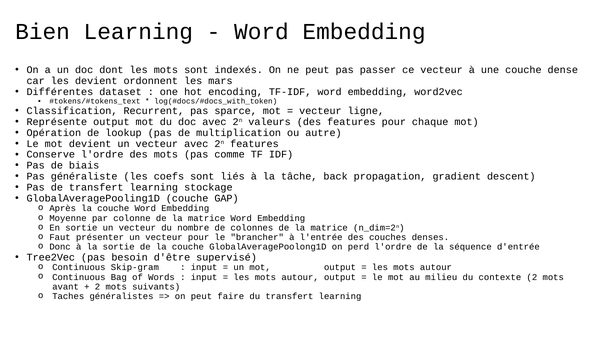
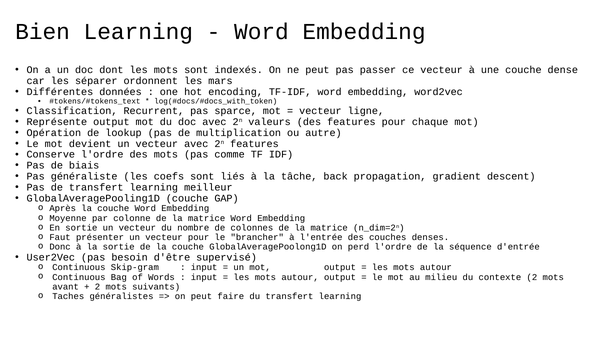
les devient: devient -> séparer
dataset: dataset -> données
stockage: stockage -> meilleur
Tree2Vec: Tree2Vec -> User2Vec
